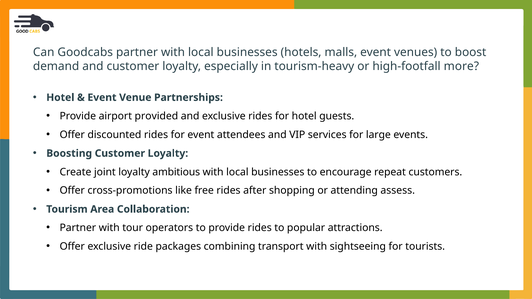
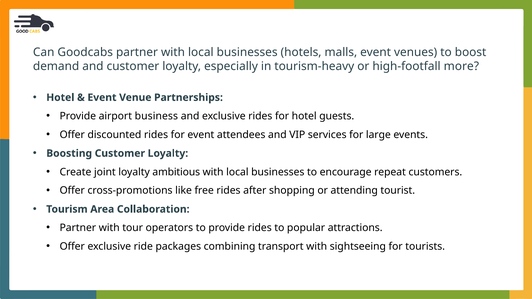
provided: provided -> business
assess: assess -> tourist
